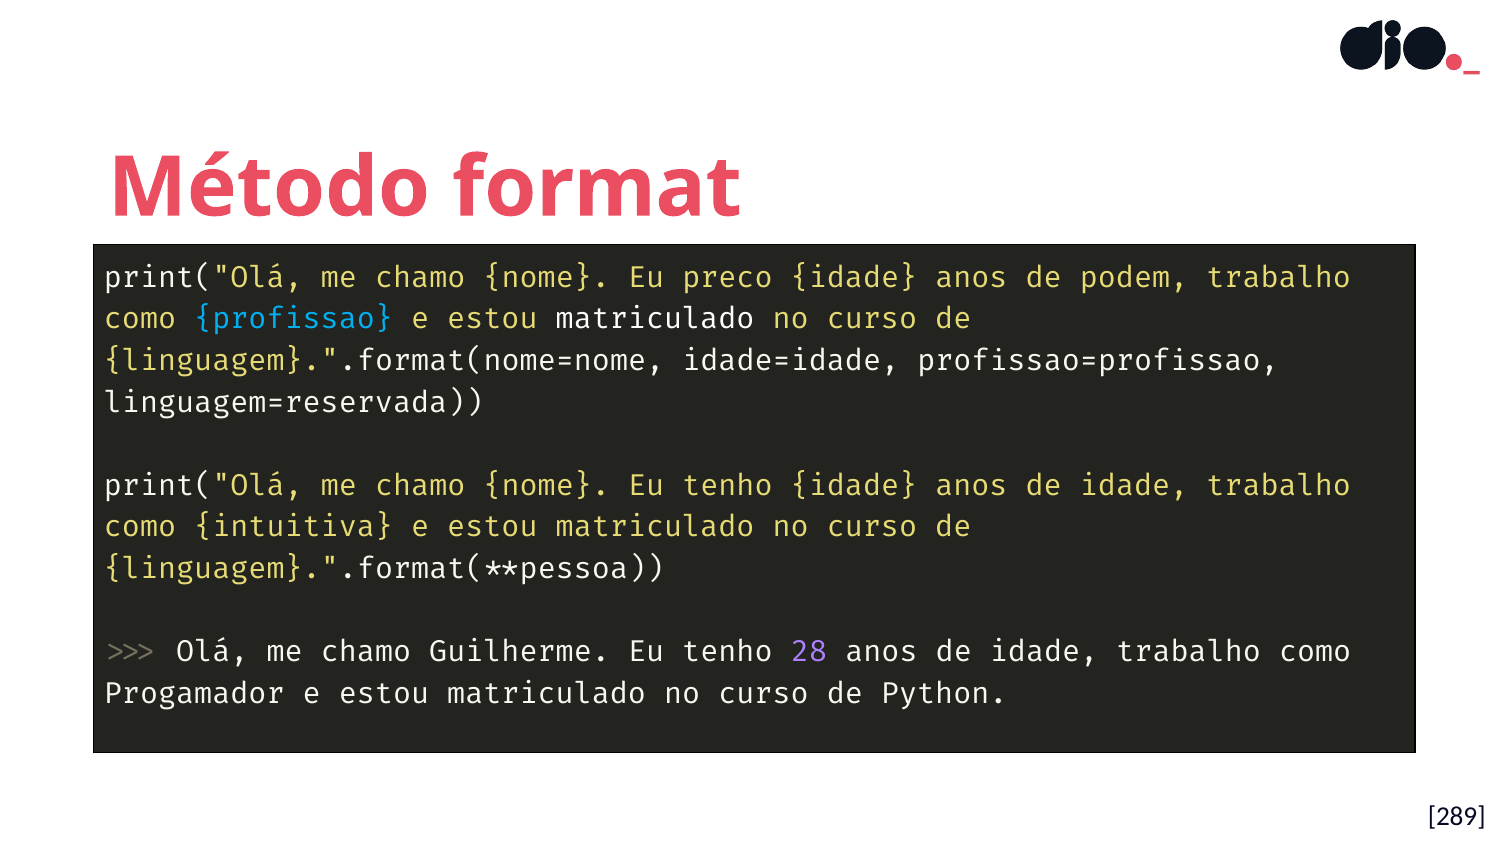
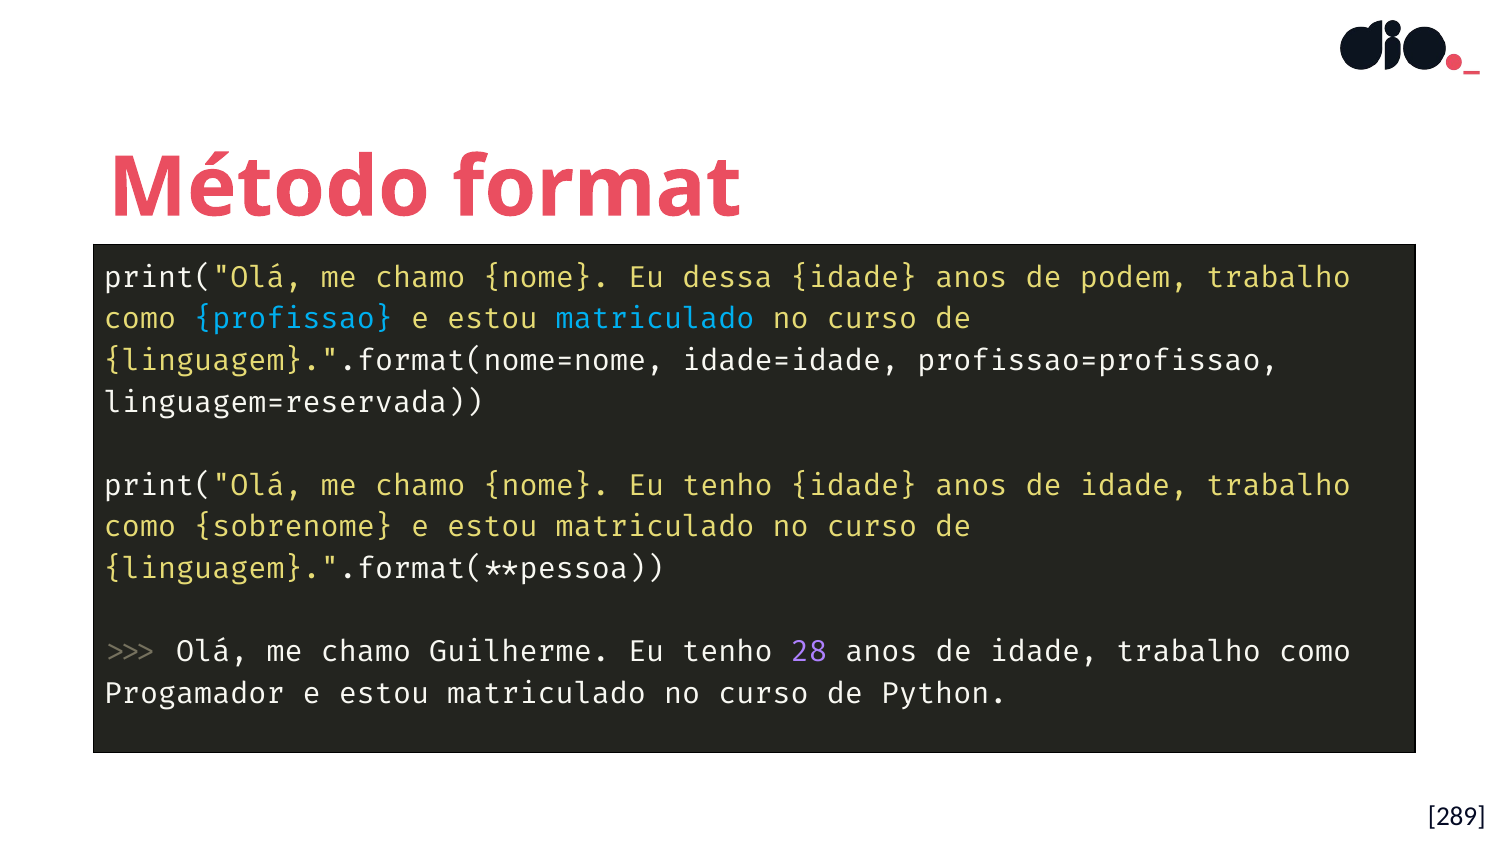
preco: preco -> dessa
matriculado at (655, 319) colour: white -> light blue
intuitiva: intuitiva -> sobrenome
